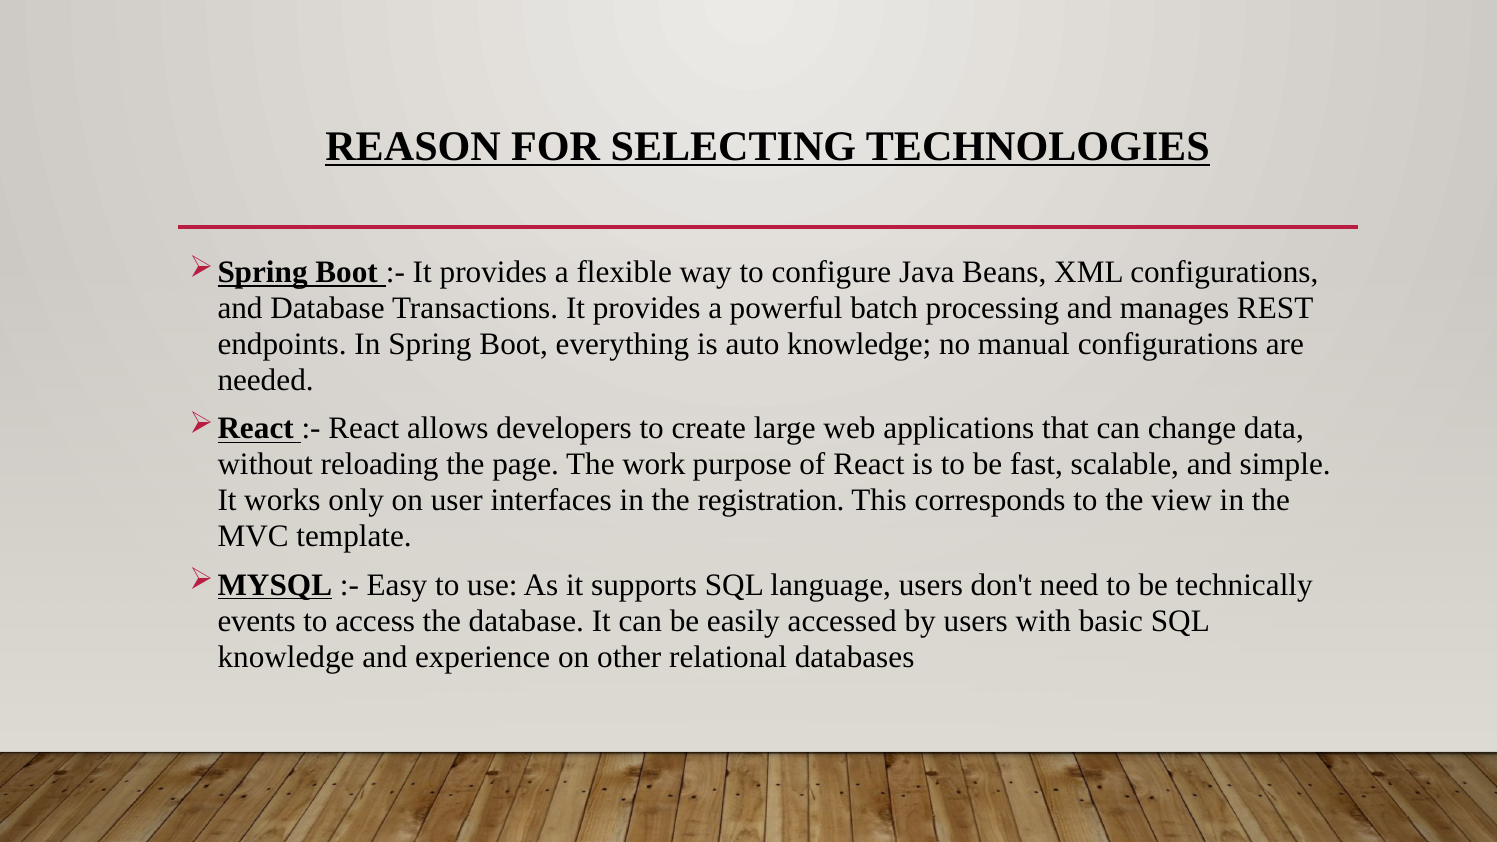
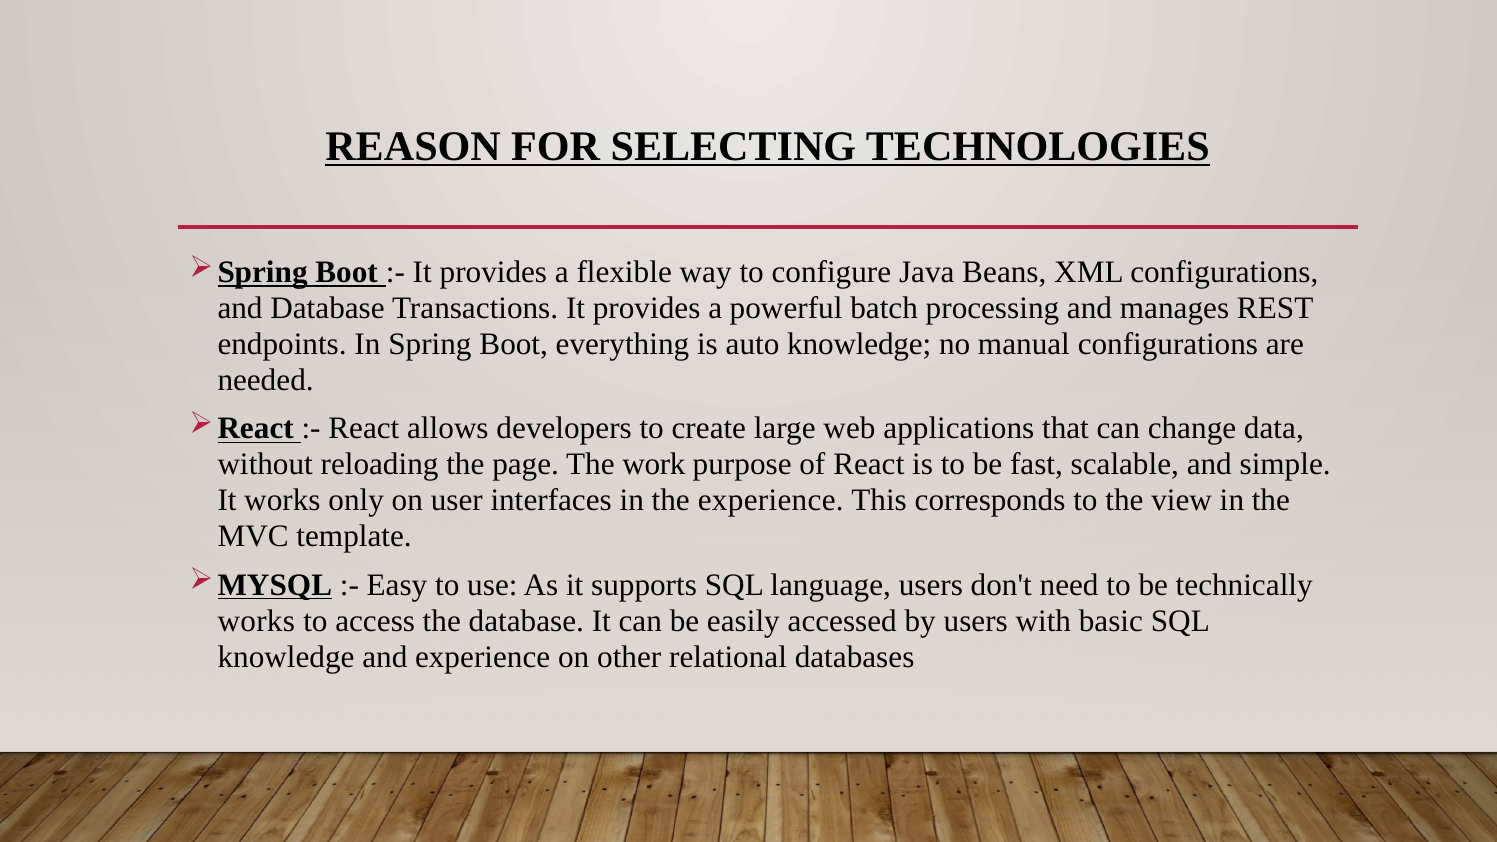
the registration: registration -> experience
events at (257, 621): events -> works
